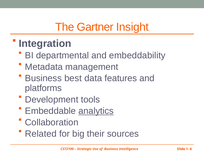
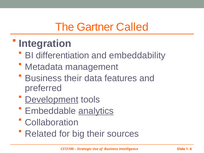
Insight: Insight -> Called
departmental: departmental -> differentiation
Business best: best -> their
platforms: platforms -> preferred
Development underline: none -> present
